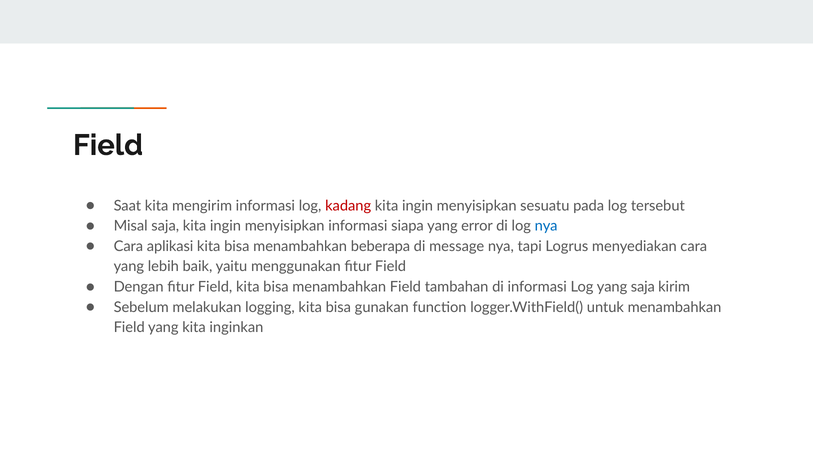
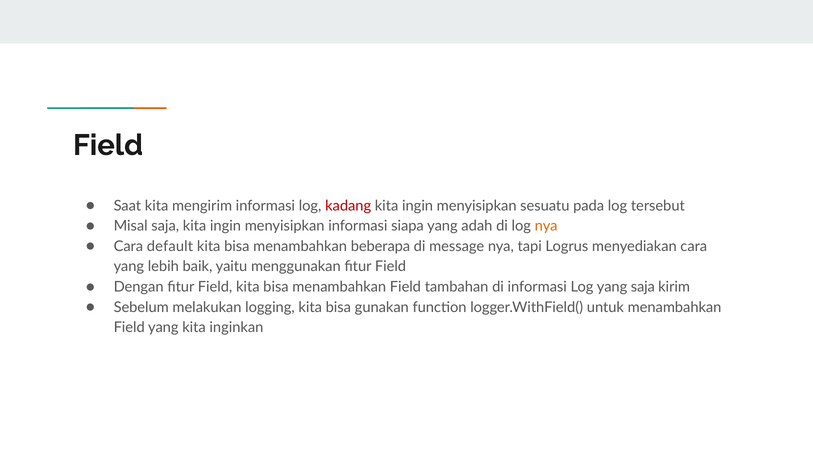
error: error -> adah
nya at (546, 226) colour: blue -> orange
aplikasi: aplikasi -> default
